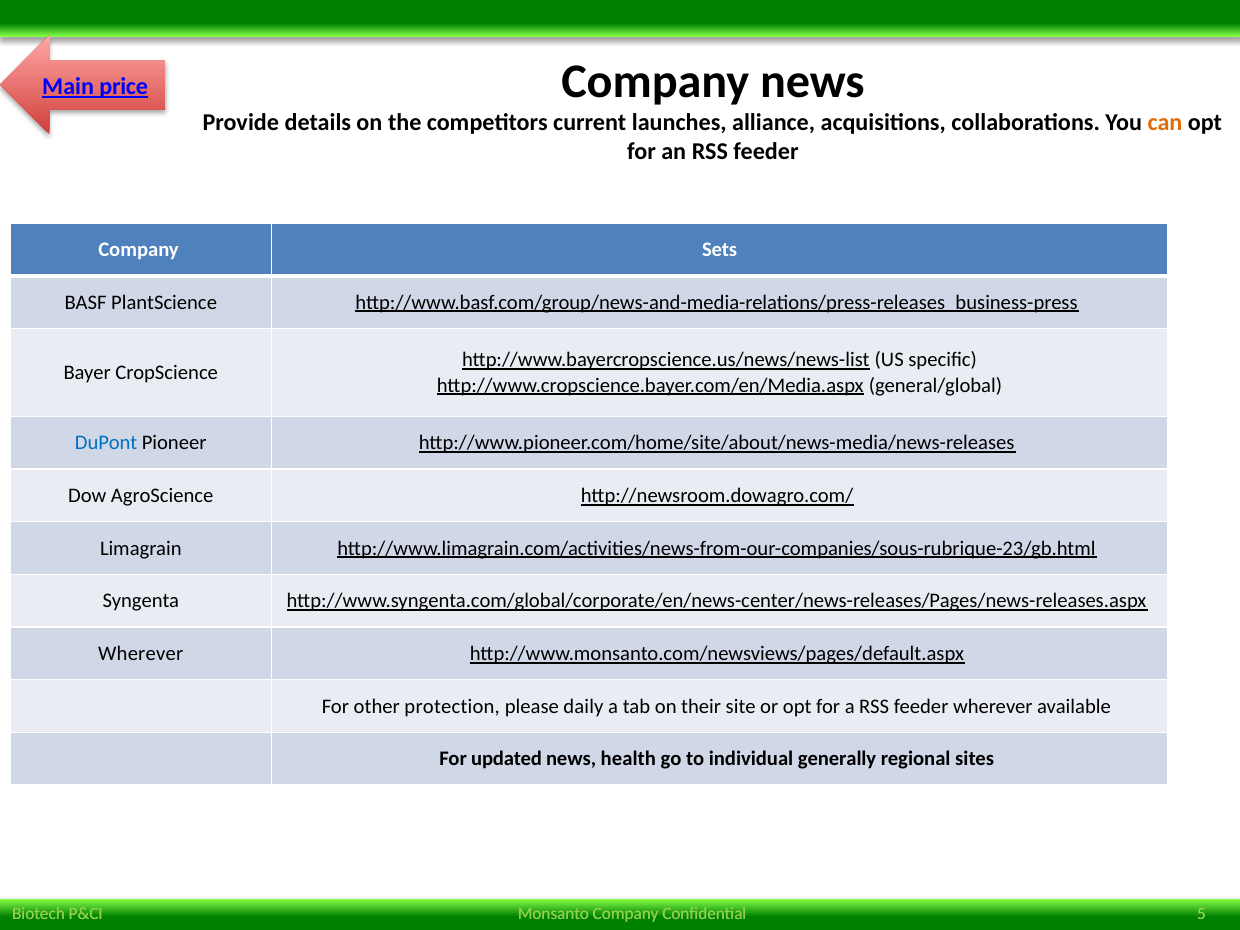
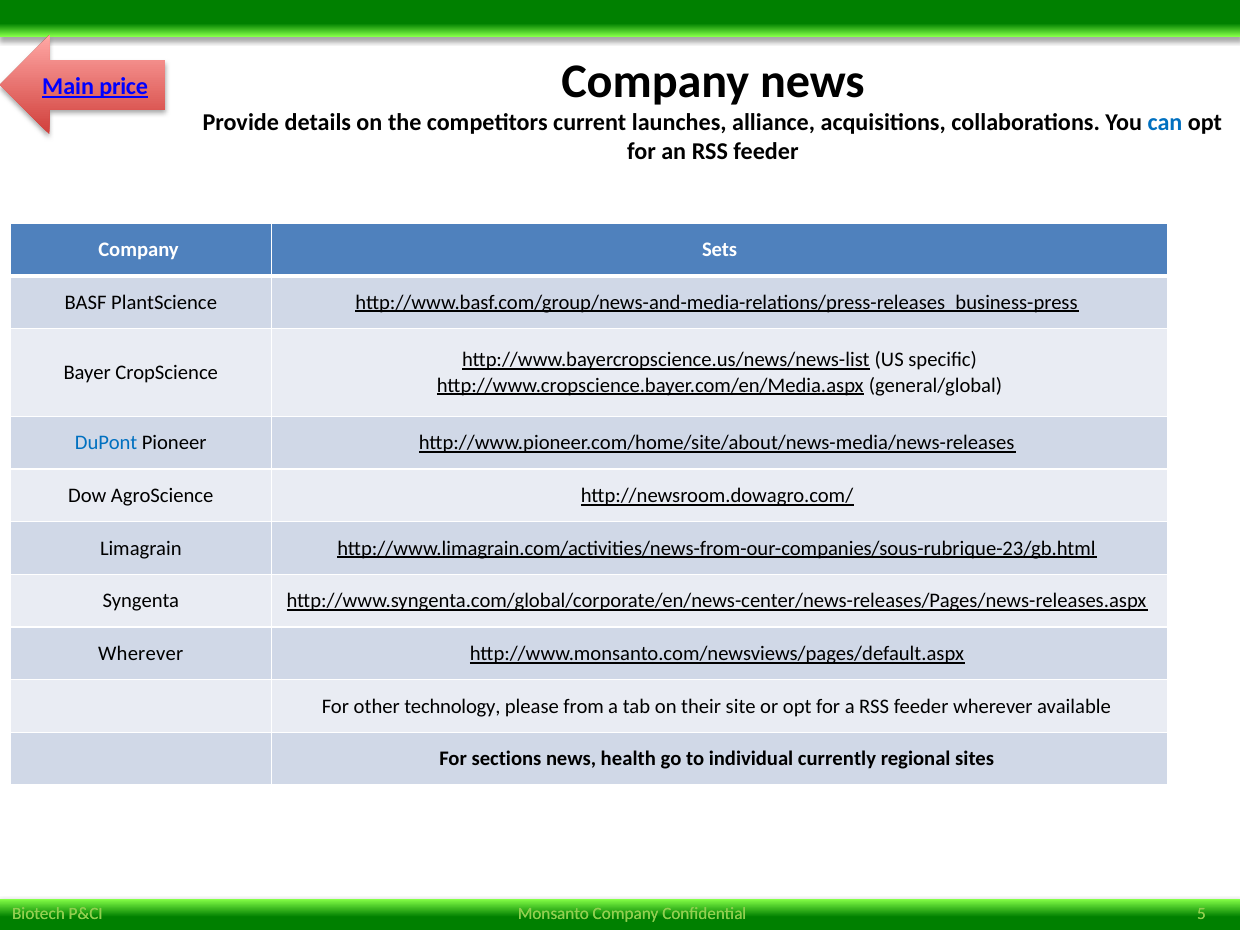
can colour: orange -> blue
protection: protection -> technology
daily: daily -> from
updated: updated -> sections
generally: generally -> currently
